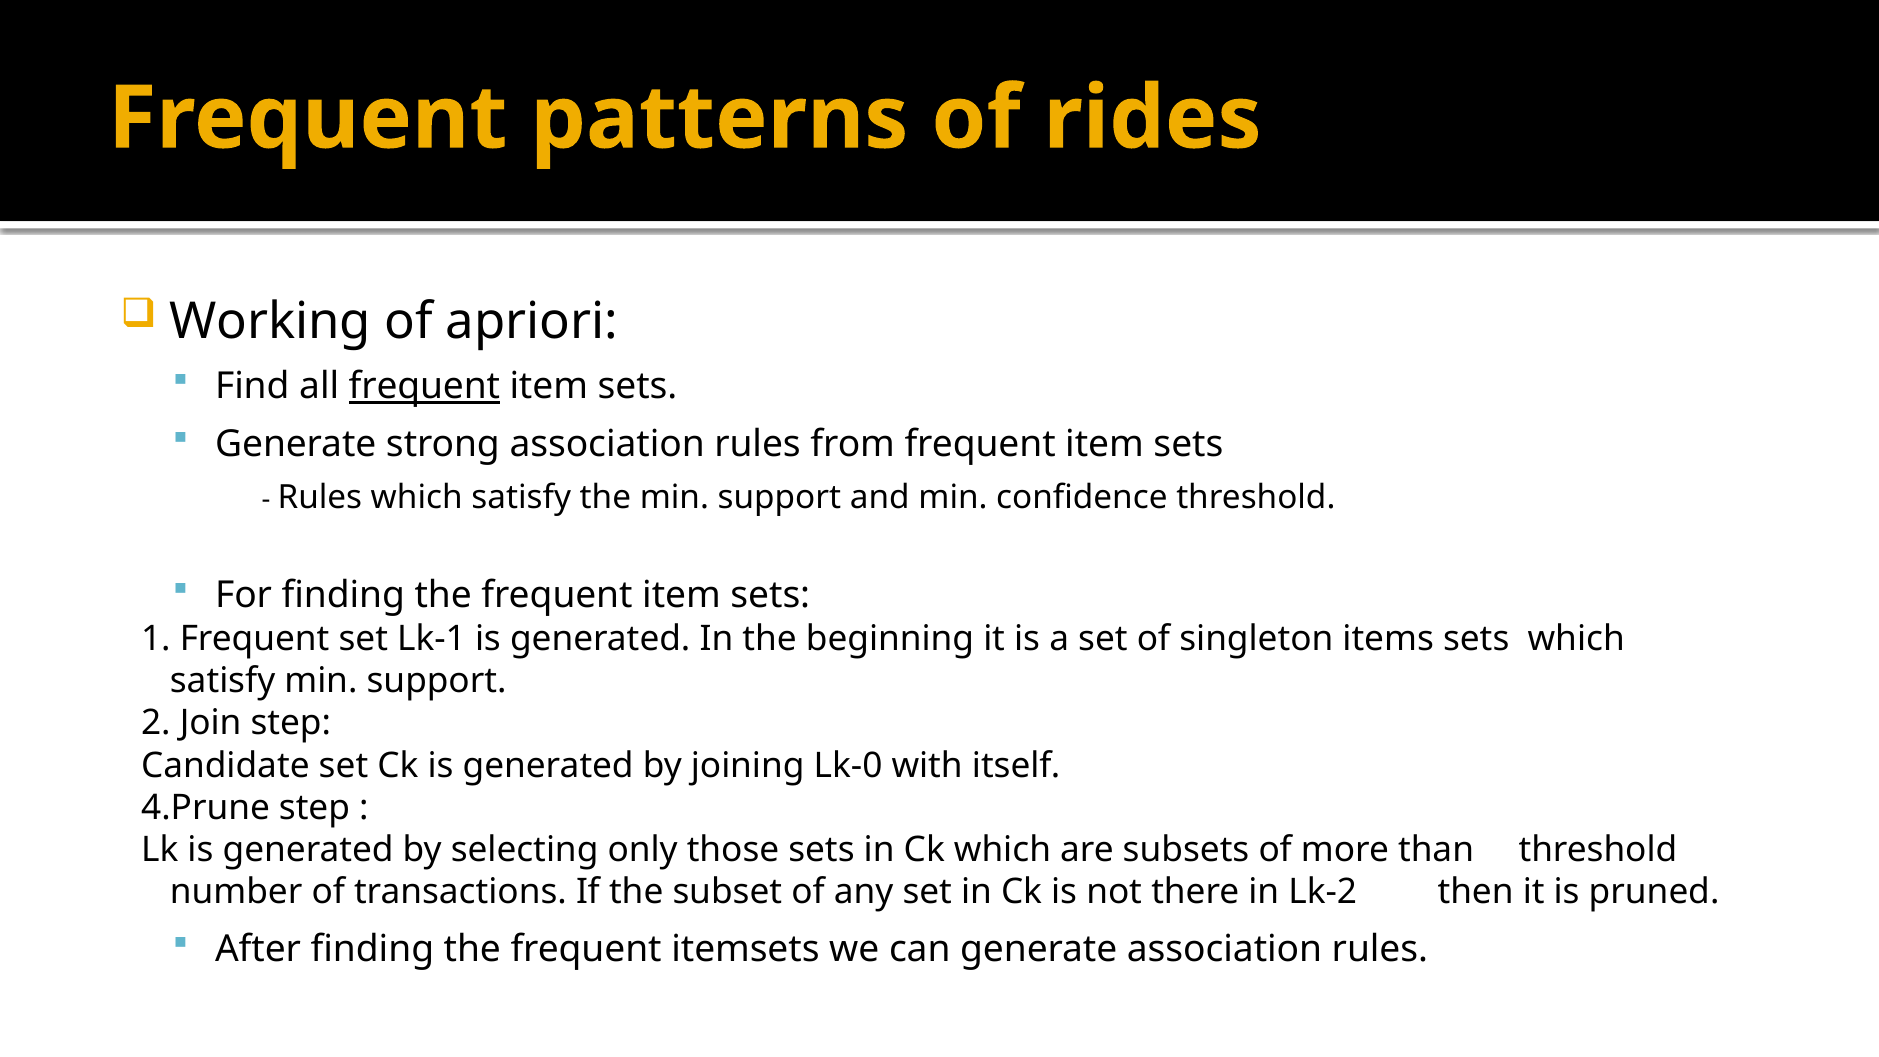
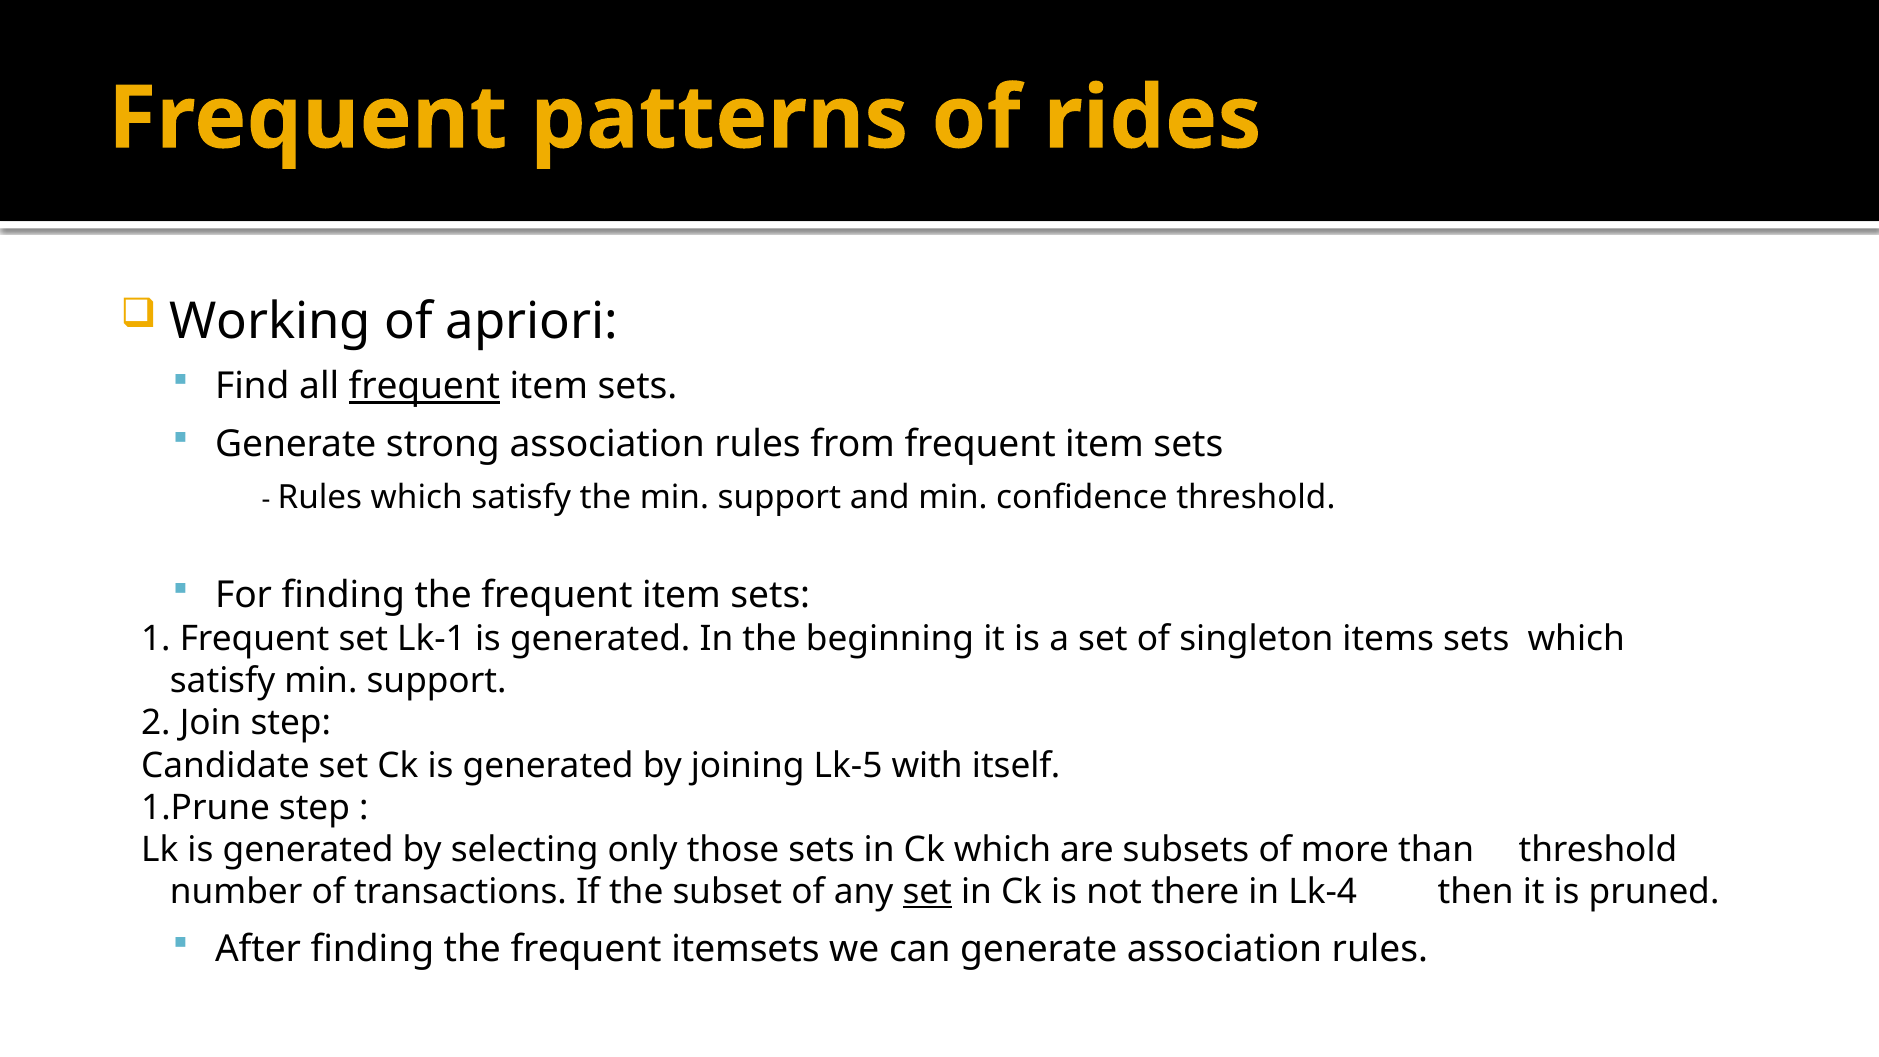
Lk-0: Lk-0 -> Lk-5
4.Prune: 4.Prune -> 1.Prune
set at (927, 892) underline: none -> present
Lk-2: Lk-2 -> Lk-4
